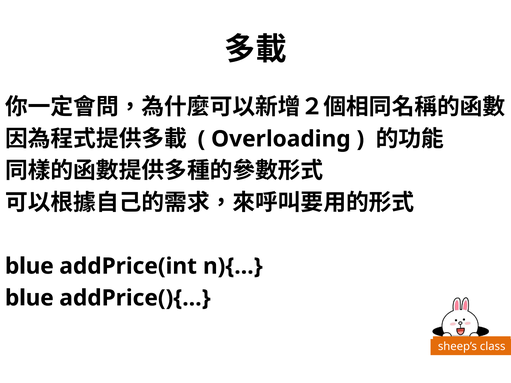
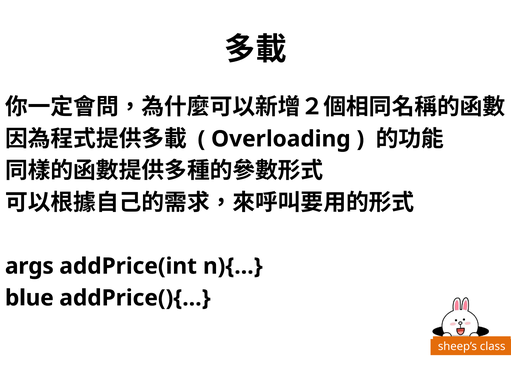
blue at (29, 266): blue -> args
